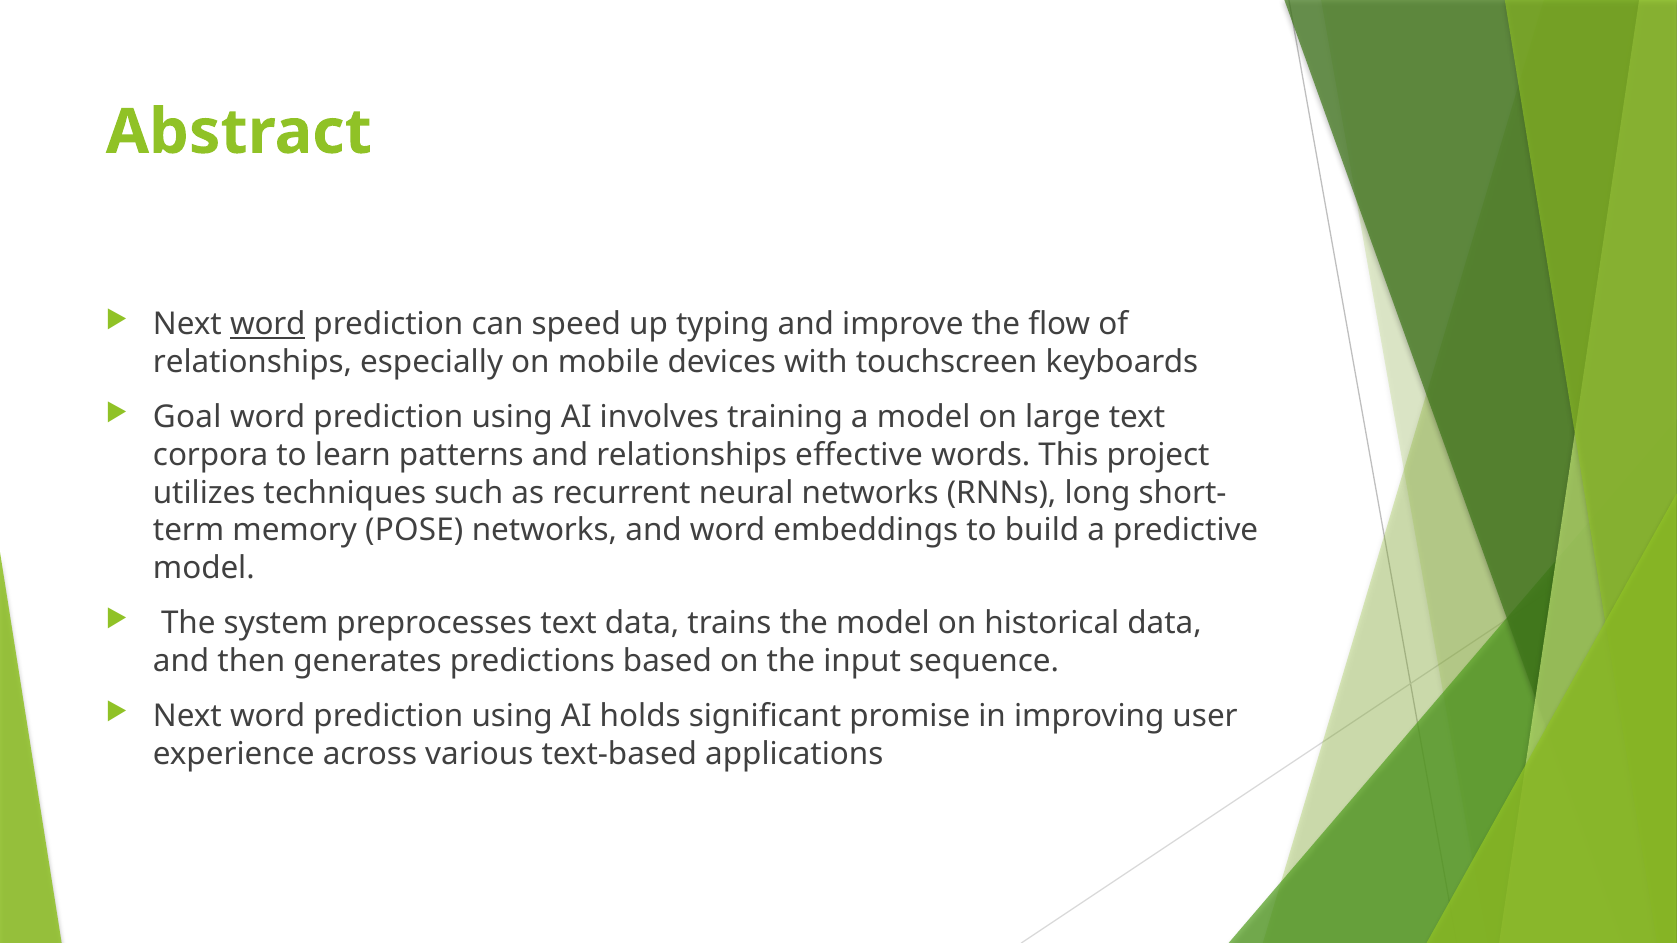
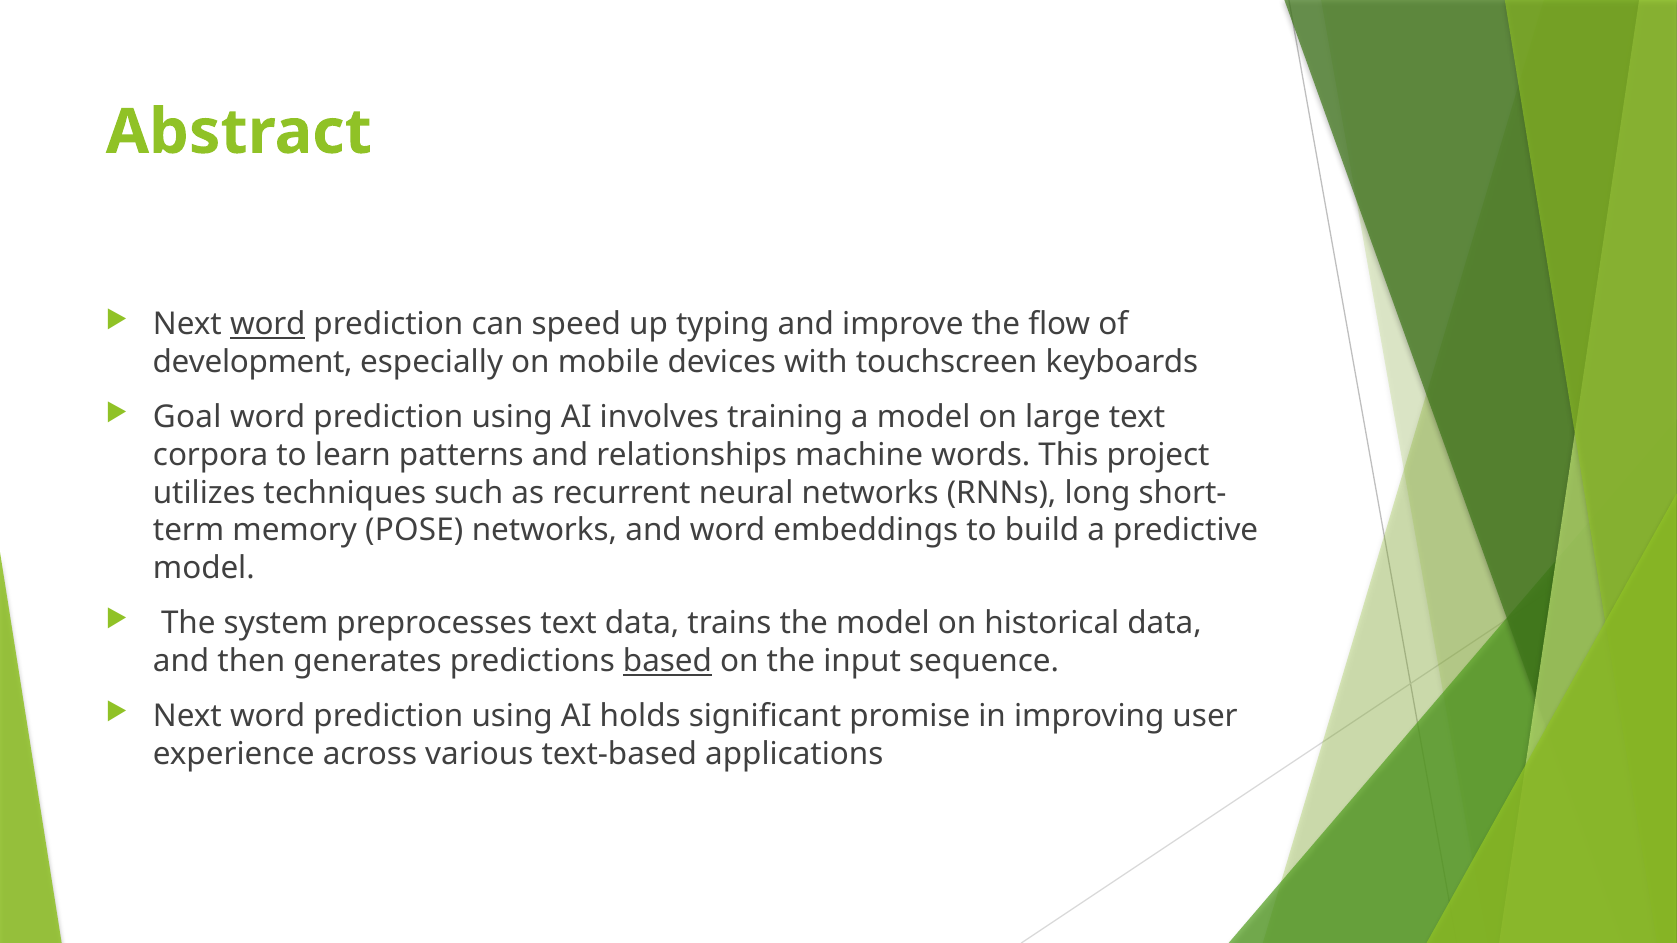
relationships at (252, 362): relationships -> development
effective: effective -> machine
based underline: none -> present
